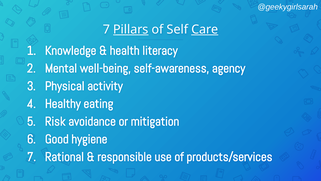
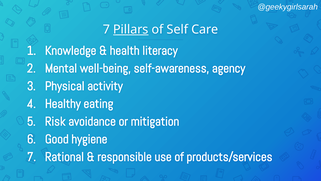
Care underline: present -> none
